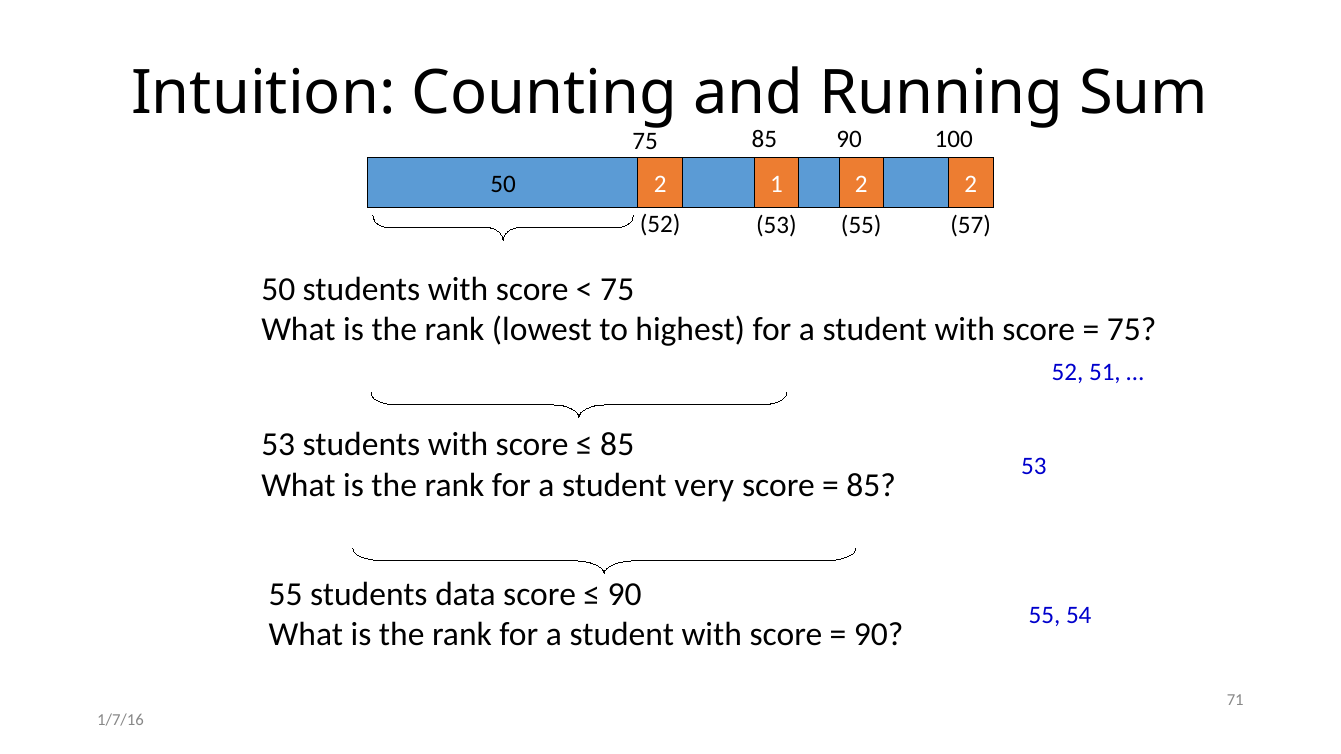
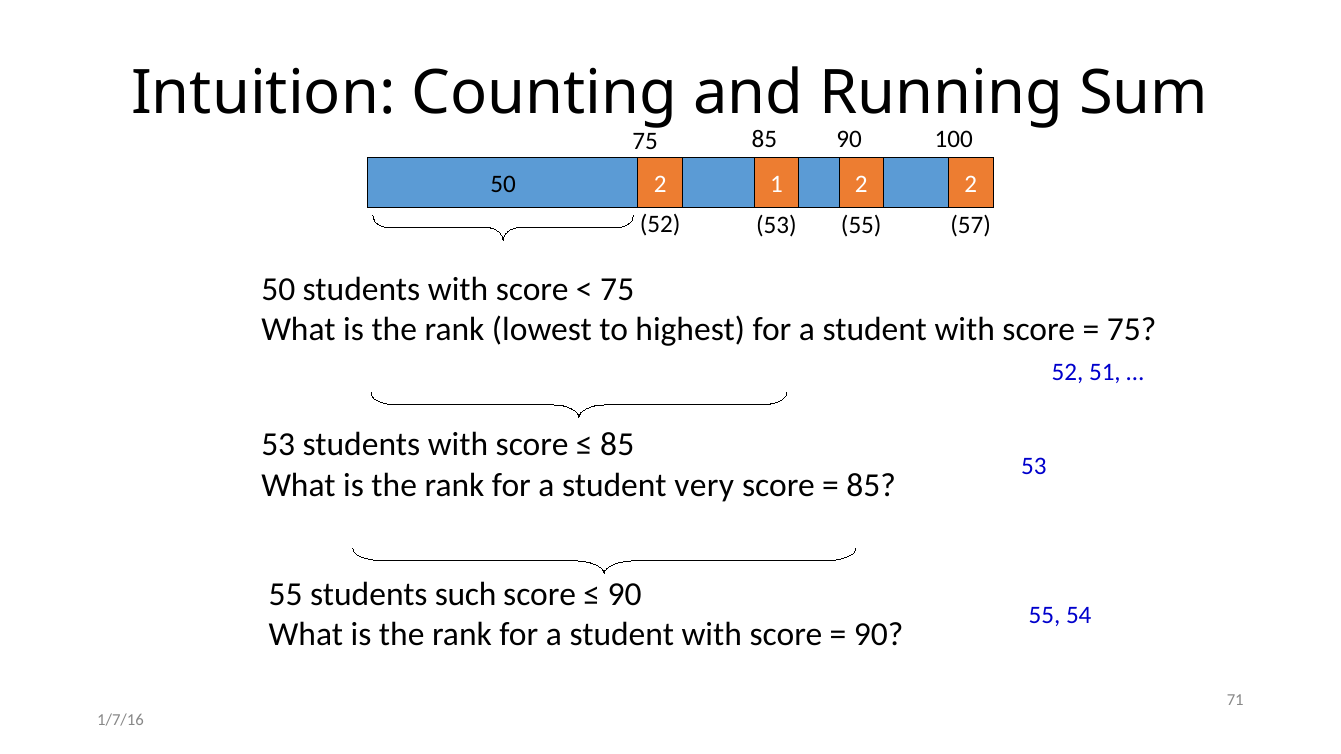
data: data -> such
